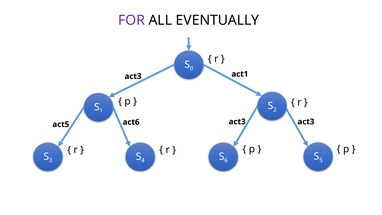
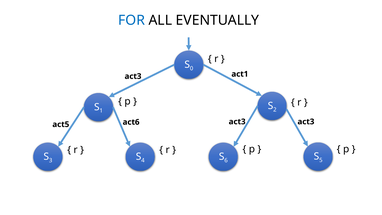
FOR colour: purple -> blue
